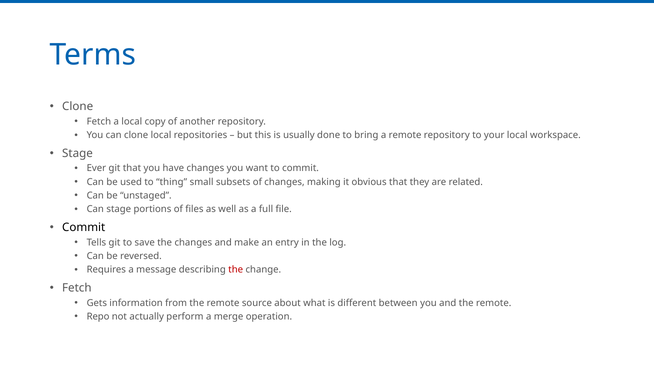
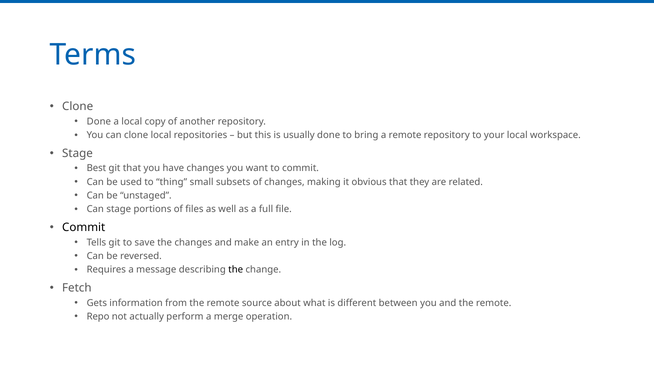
Fetch at (99, 121): Fetch -> Done
Ever: Ever -> Best
the at (236, 270) colour: red -> black
